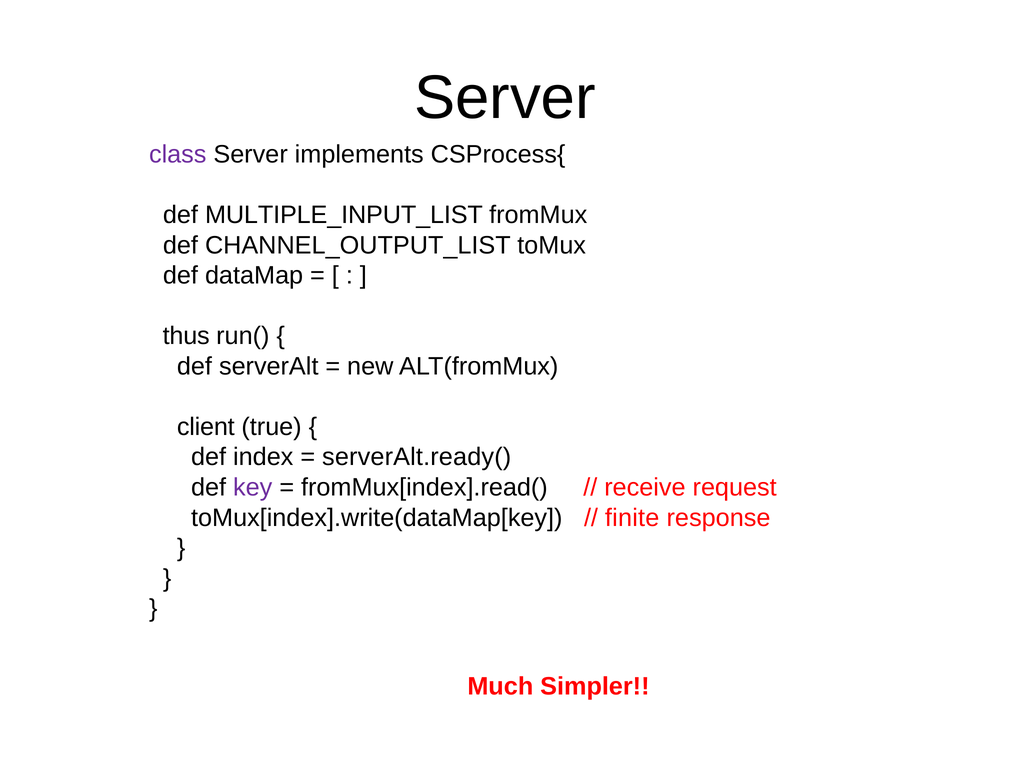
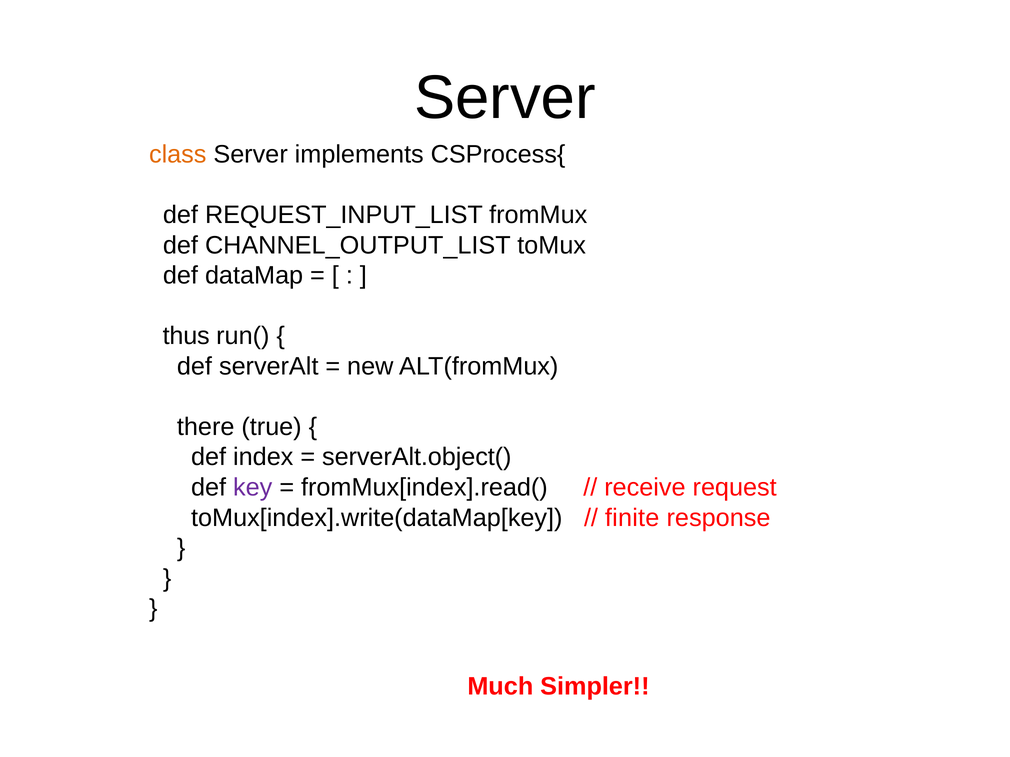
class colour: purple -> orange
MULTIPLE_INPUT_LIST: MULTIPLE_INPUT_LIST -> REQUEST_INPUT_LIST
client: client -> there
serverAlt.ready(: serverAlt.ready( -> serverAlt.object(
